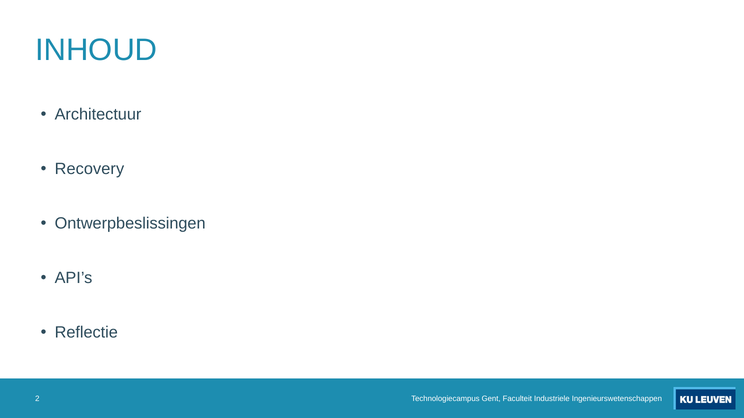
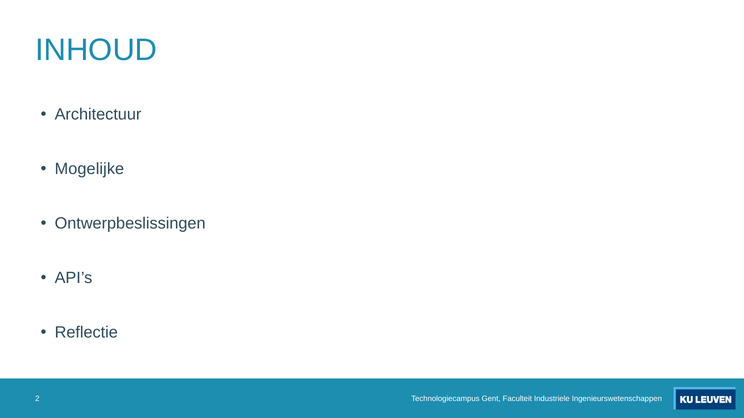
Recovery: Recovery -> Mogelijke
